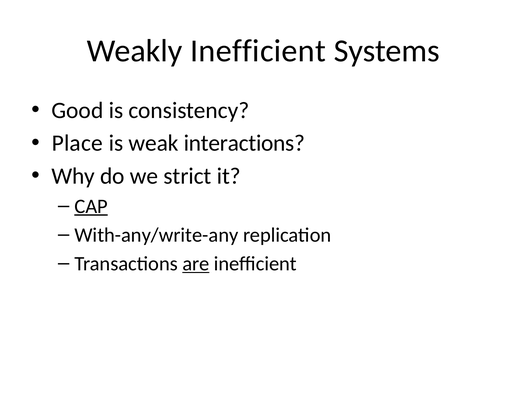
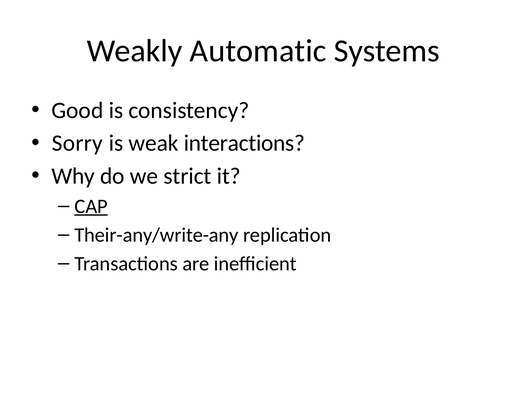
Weakly Inefficient: Inefficient -> Automatic
Place: Place -> Sorry
With-any/write-any: With-any/write-any -> Their-any/write-any
are underline: present -> none
